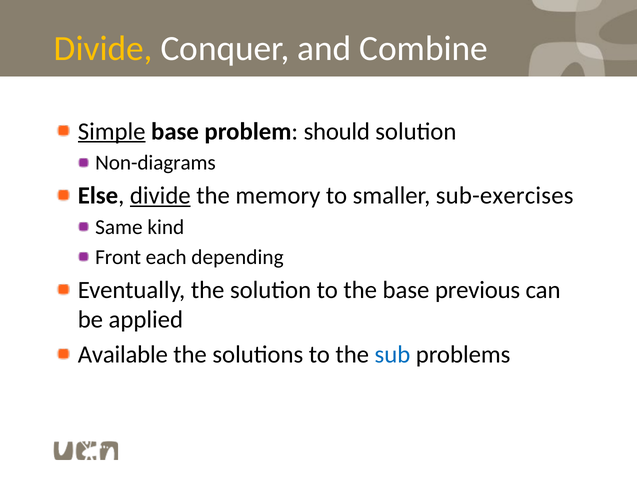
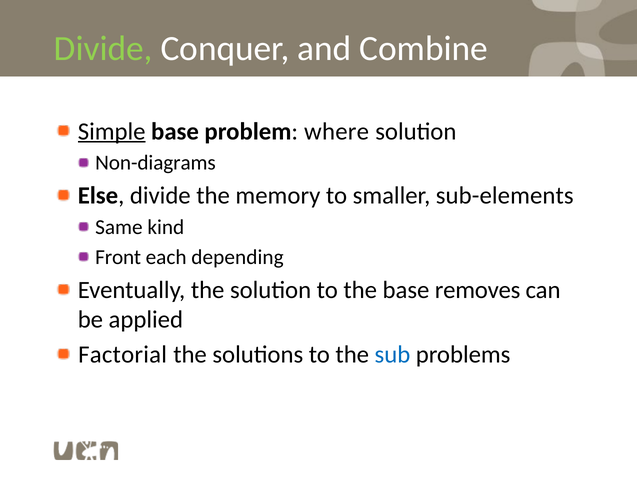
Divide at (103, 48) colour: yellow -> light green
should: should -> where
divide at (160, 196) underline: present -> none
sub-exercises: sub-exercises -> sub-elements
previous: previous -> removes
Available: Available -> Factorial
